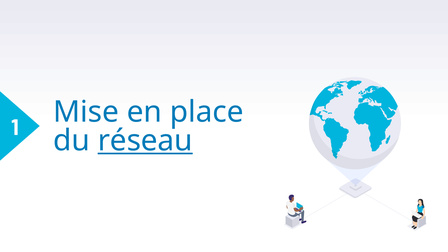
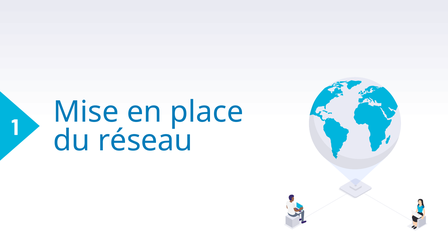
réseau underline: present -> none
